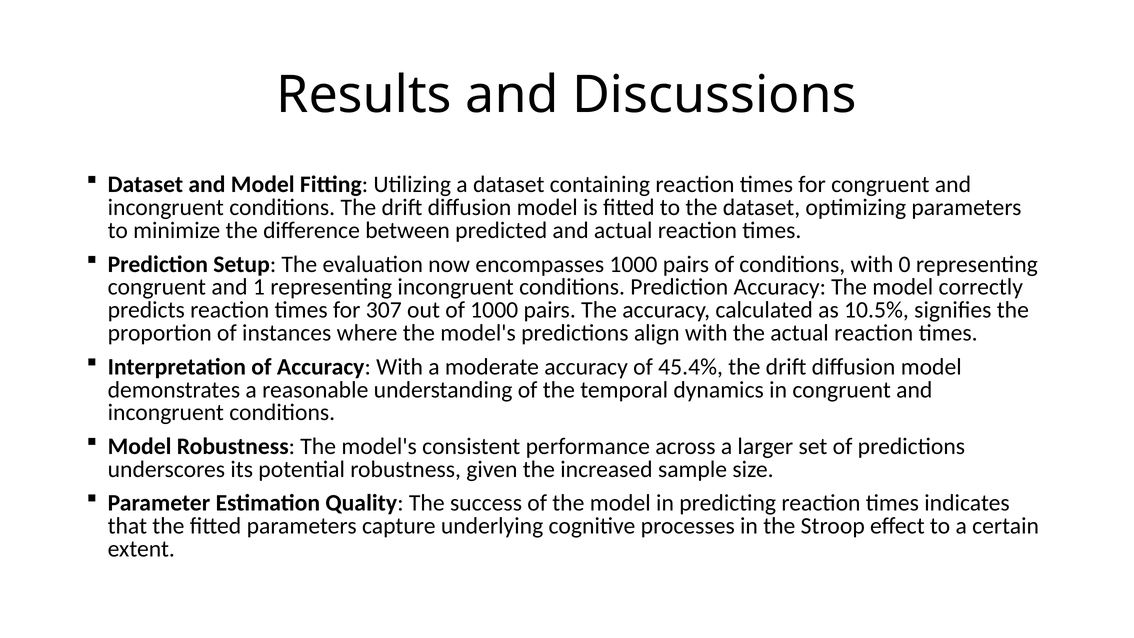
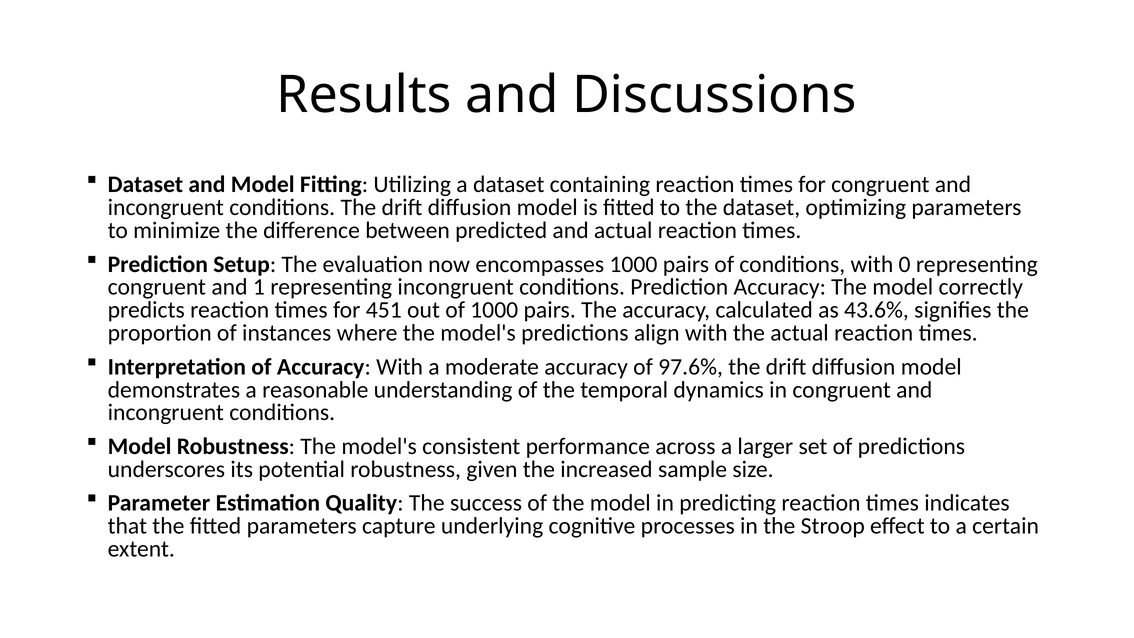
307: 307 -> 451
10.5%: 10.5% -> 43.6%
45.4%: 45.4% -> 97.6%
